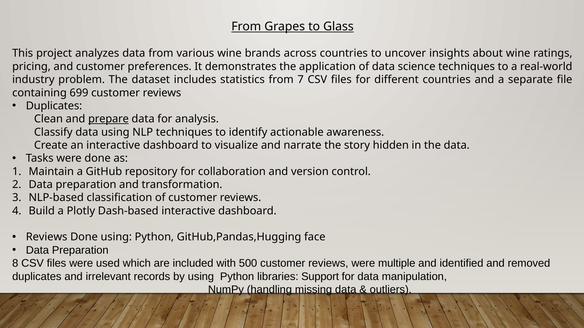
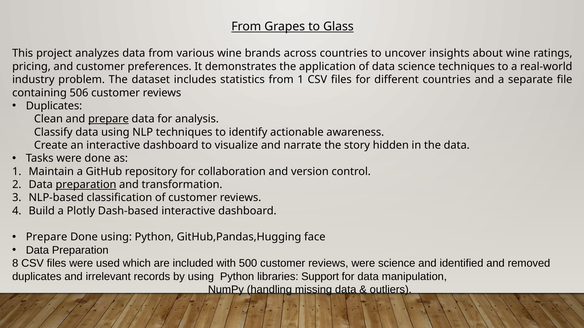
from 7: 7 -> 1
699: 699 -> 506
preparation at (86, 185) underline: none -> present
Reviews at (47, 237): Reviews -> Prepare
were multiple: multiple -> science
